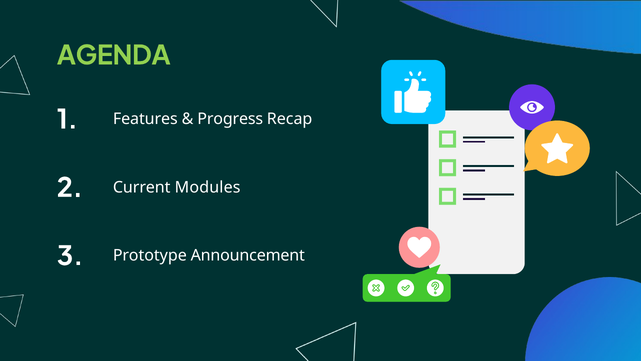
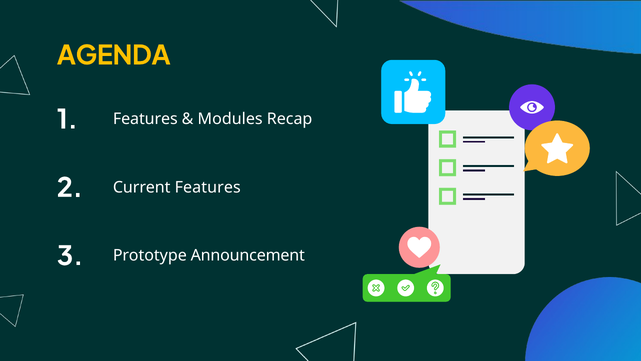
AGENDA colour: light green -> yellow
Progress: Progress -> Modules
Current Modules: Modules -> Features
